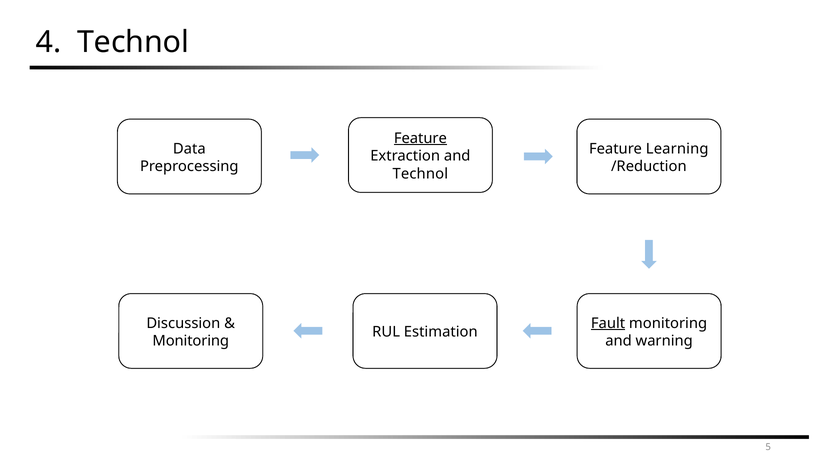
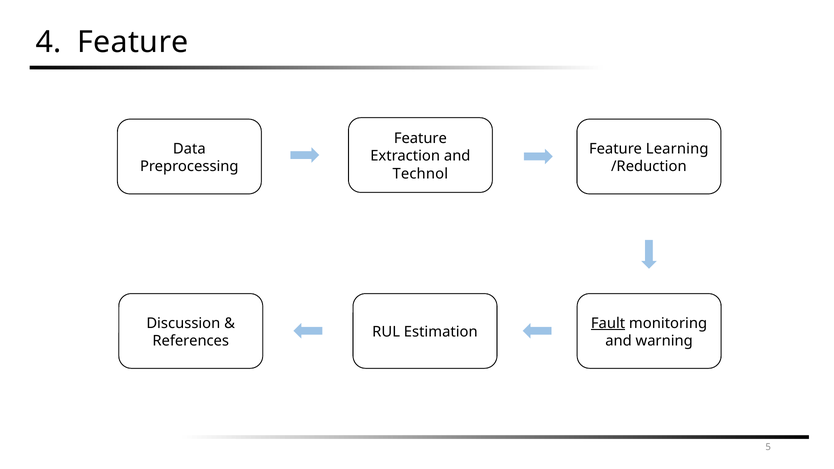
4 Technol: Technol -> Feature
Feature at (420, 138) underline: present -> none
Monitoring at (191, 341): Monitoring -> References
